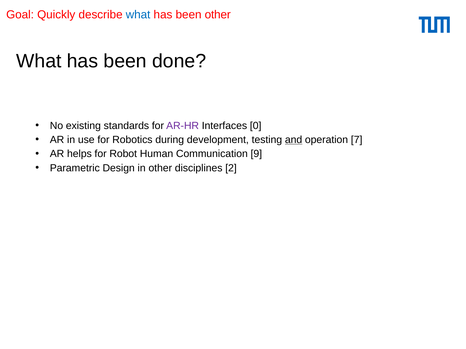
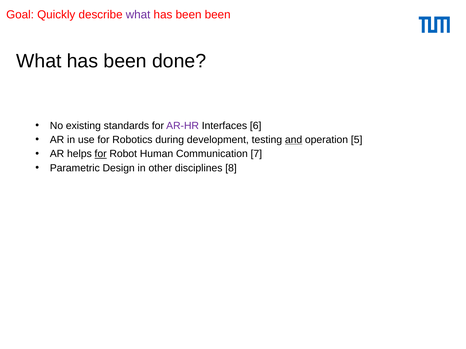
what at (138, 15) colour: blue -> purple
been other: other -> been
0: 0 -> 6
7: 7 -> 5
for at (101, 154) underline: none -> present
9: 9 -> 7
2: 2 -> 8
